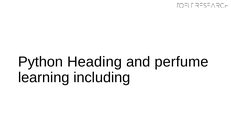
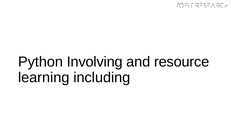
Heading: Heading -> Involving
perfume: perfume -> resource
